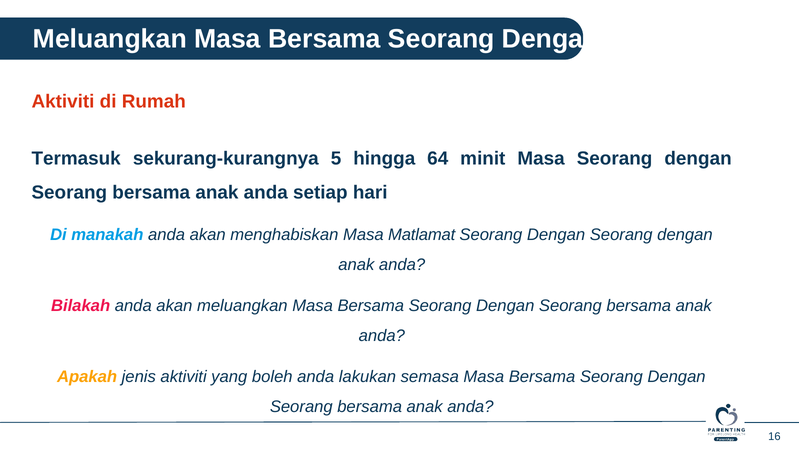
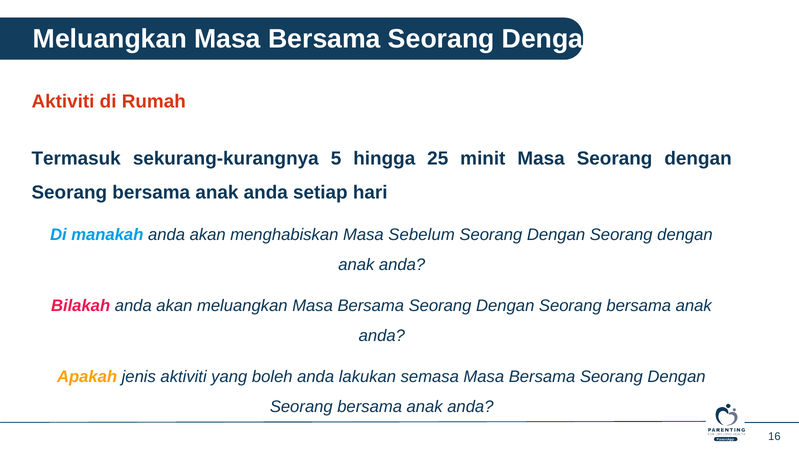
64: 64 -> 25
Matlamat: Matlamat -> Sebelum
